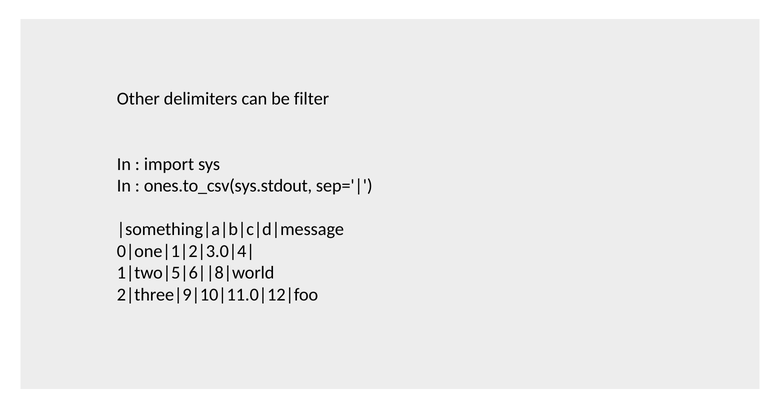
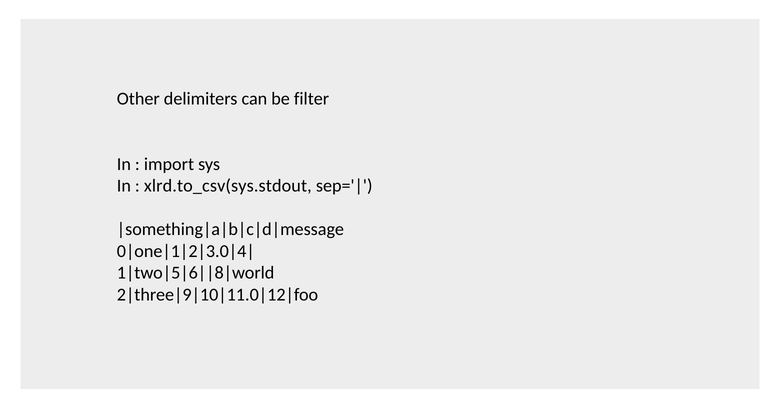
ones.to_csv(sys.stdout: ones.to_csv(sys.stdout -> xlrd.to_csv(sys.stdout
